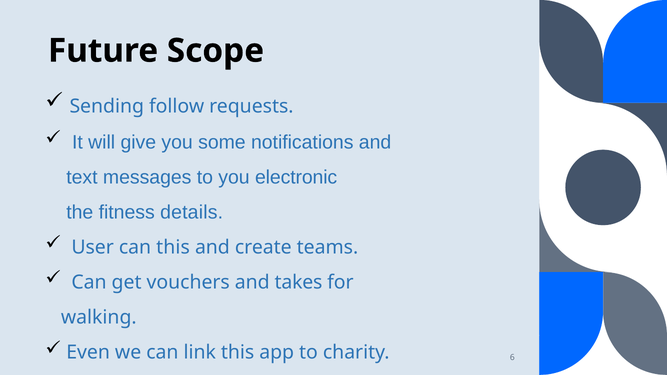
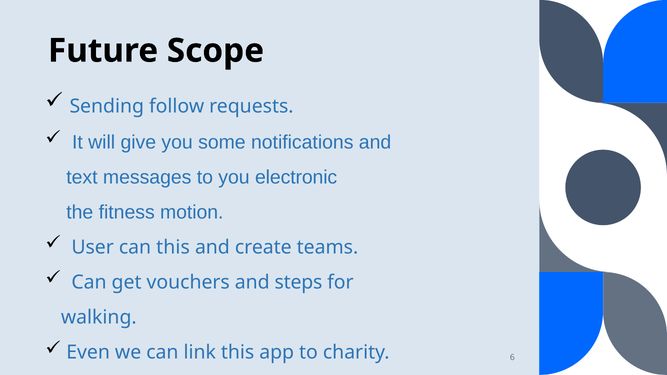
details: details -> motion
takes: takes -> steps
